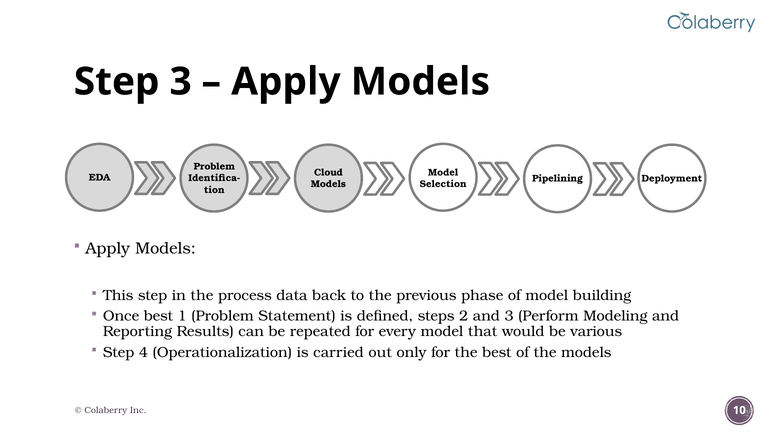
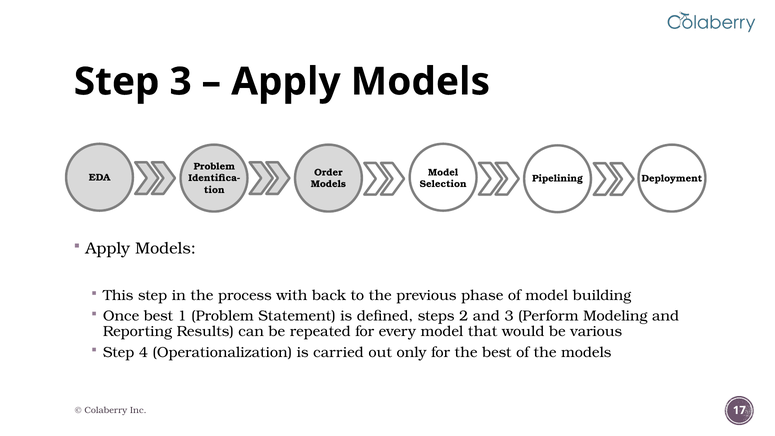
Cloud: Cloud -> Order
data: data -> with
10: 10 -> 17
